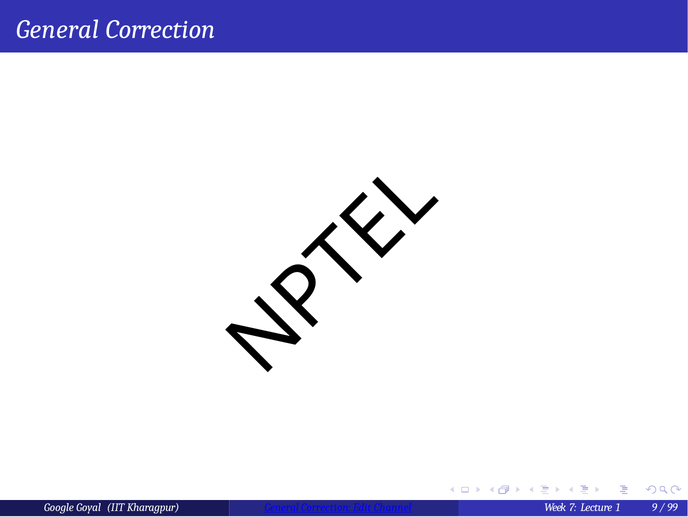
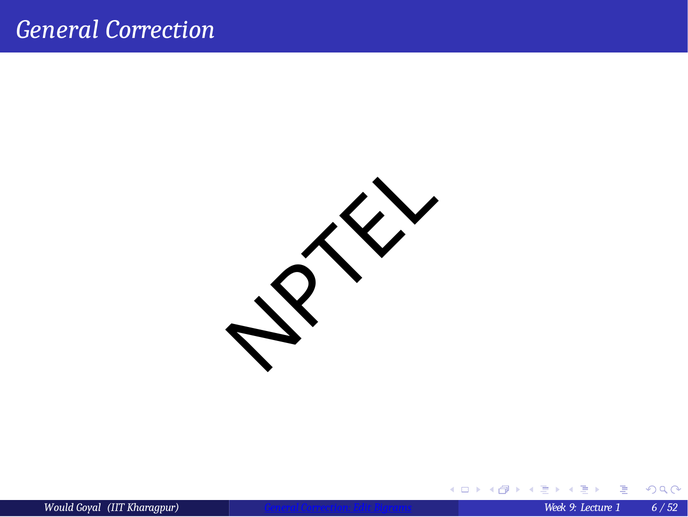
Google: Google -> Would
Channel: Channel -> Bigrams
7: 7 -> 9
9: 9 -> 6
99: 99 -> 52
